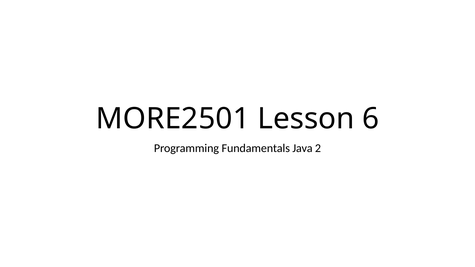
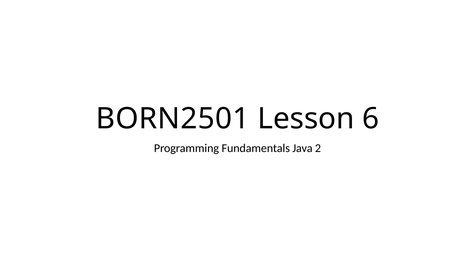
MORE2501: MORE2501 -> BORN2501
